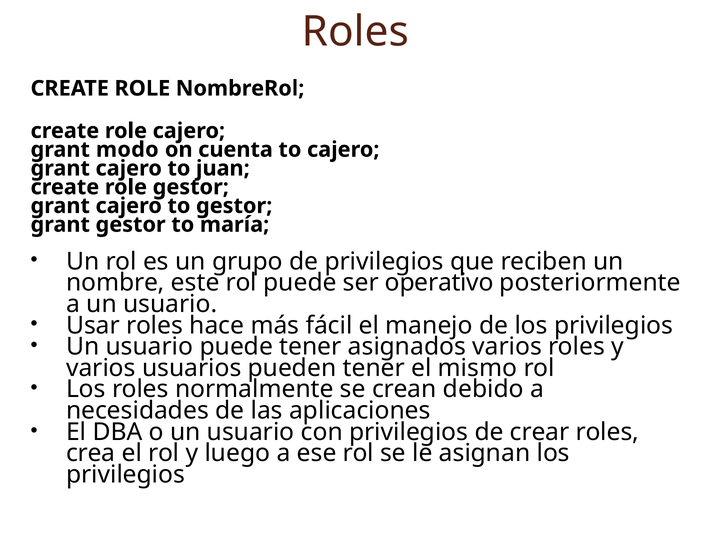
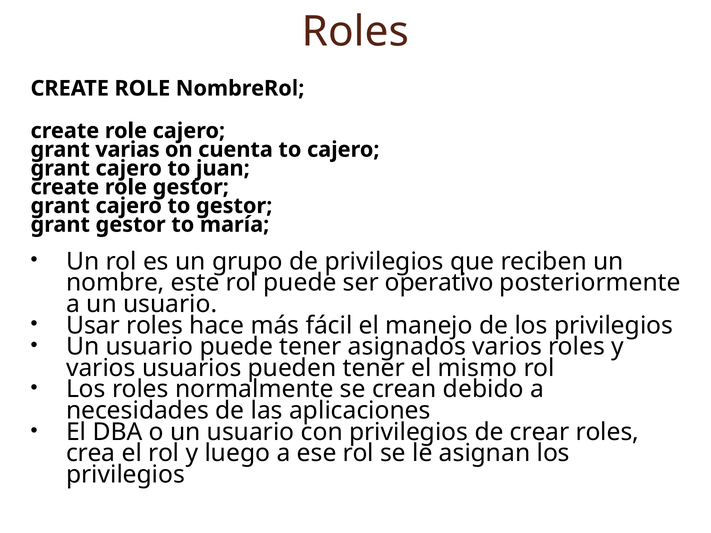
modo: modo -> varias
